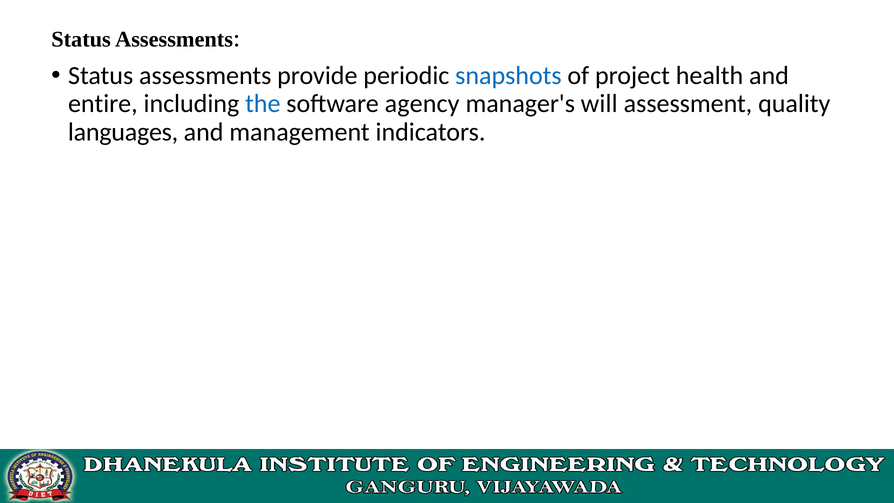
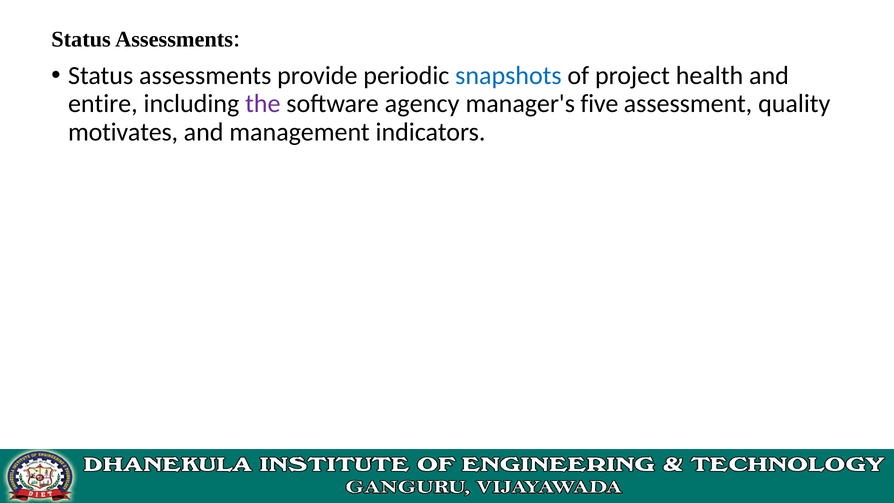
the colour: blue -> purple
will: will -> five
languages: languages -> motivates
